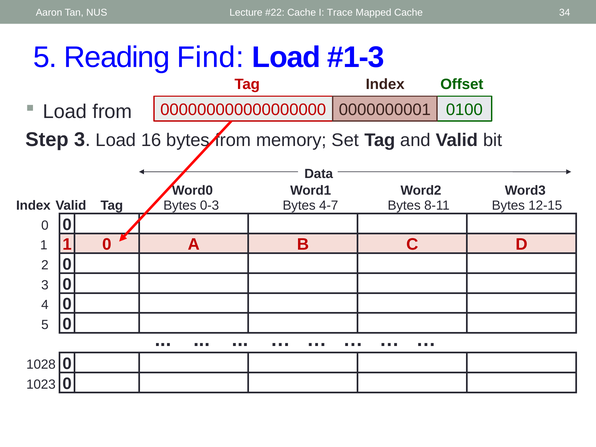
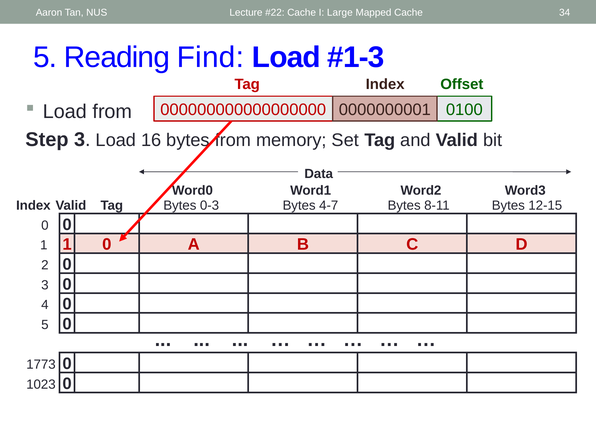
Trace: Trace -> Large
1028: 1028 -> 1773
